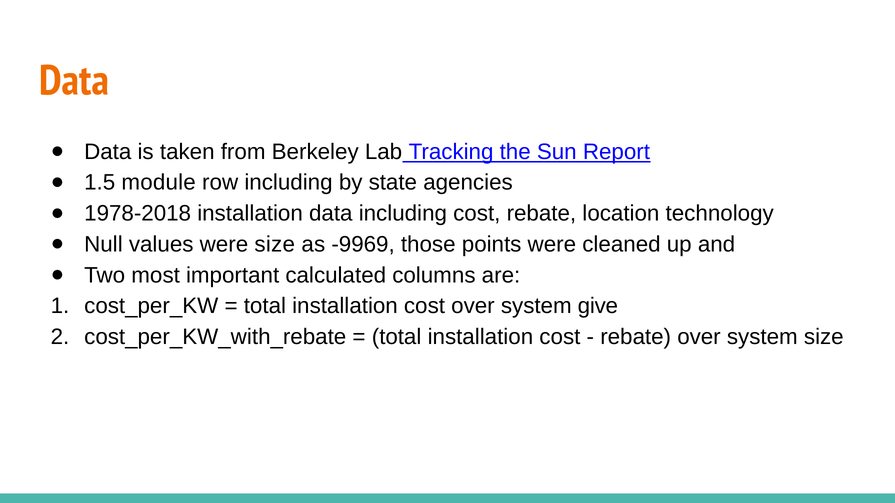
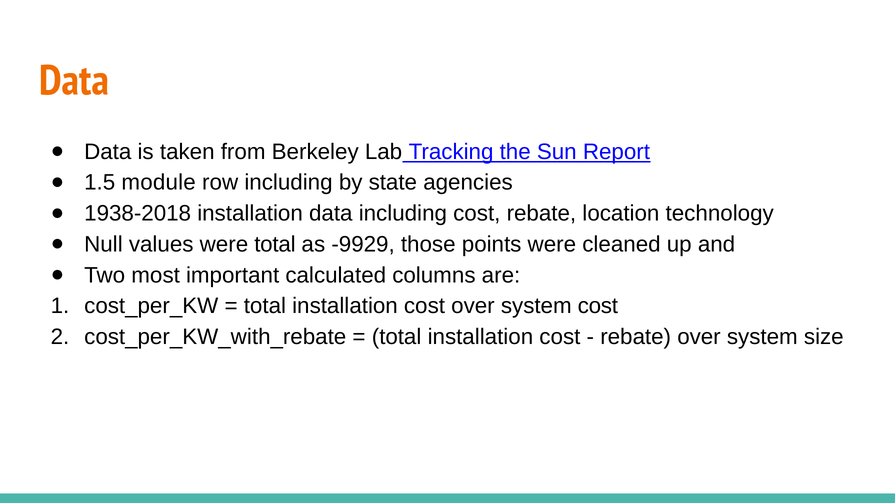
1978-2018: 1978-2018 -> 1938-2018
were size: size -> total
-9969: -9969 -> -9929
system give: give -> cost
